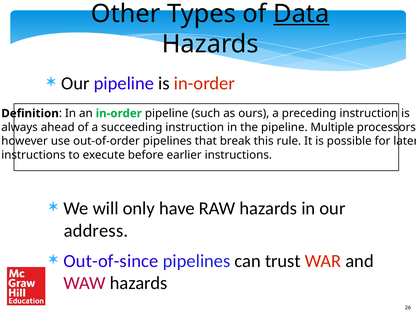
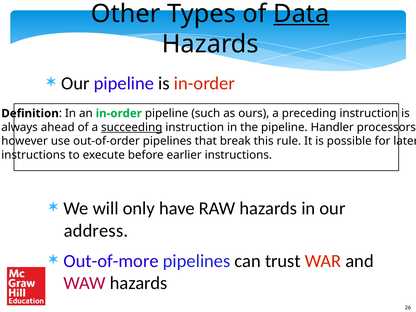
succeeding underline: none -> present
Multiple: Multiple -> Handler
Out-of-since: Out-of-since -> Out-of-more
